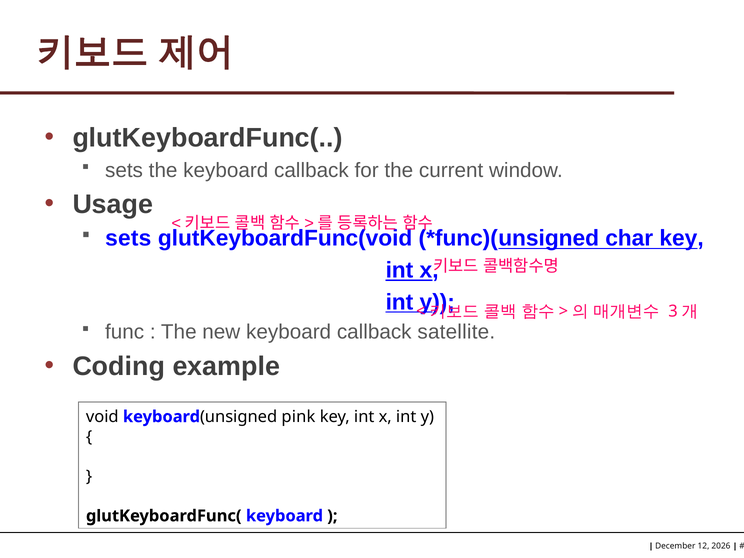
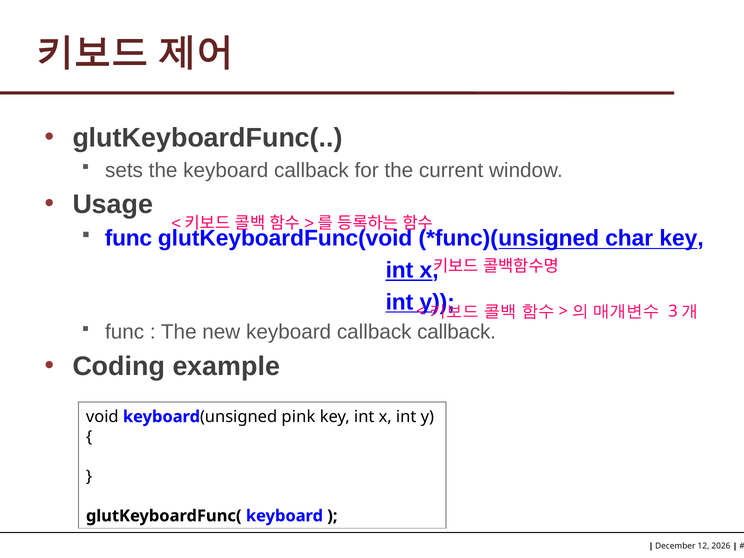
sets at (128, 238): sets -> func
callback satellite: satellite -> callback
